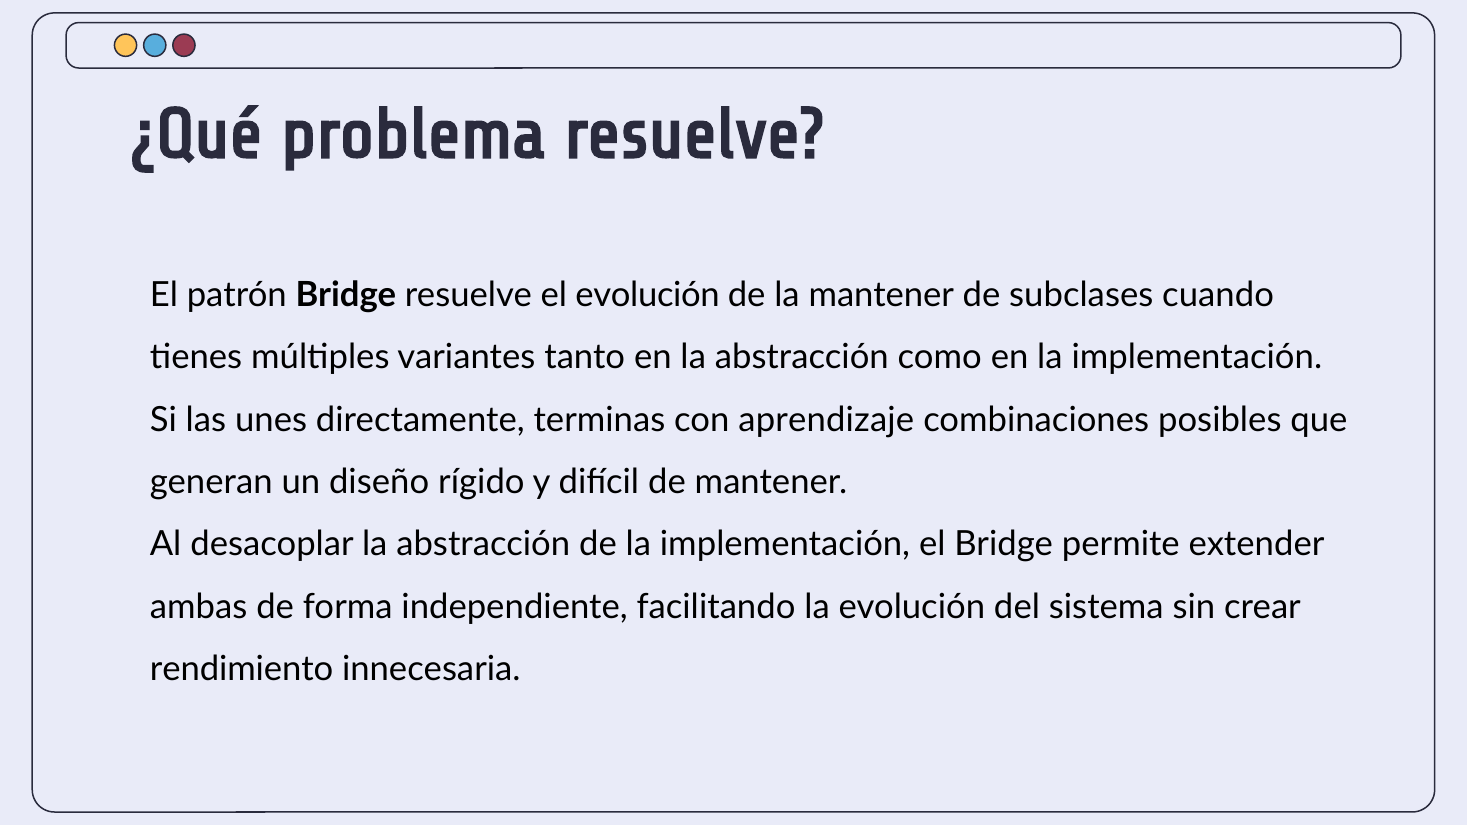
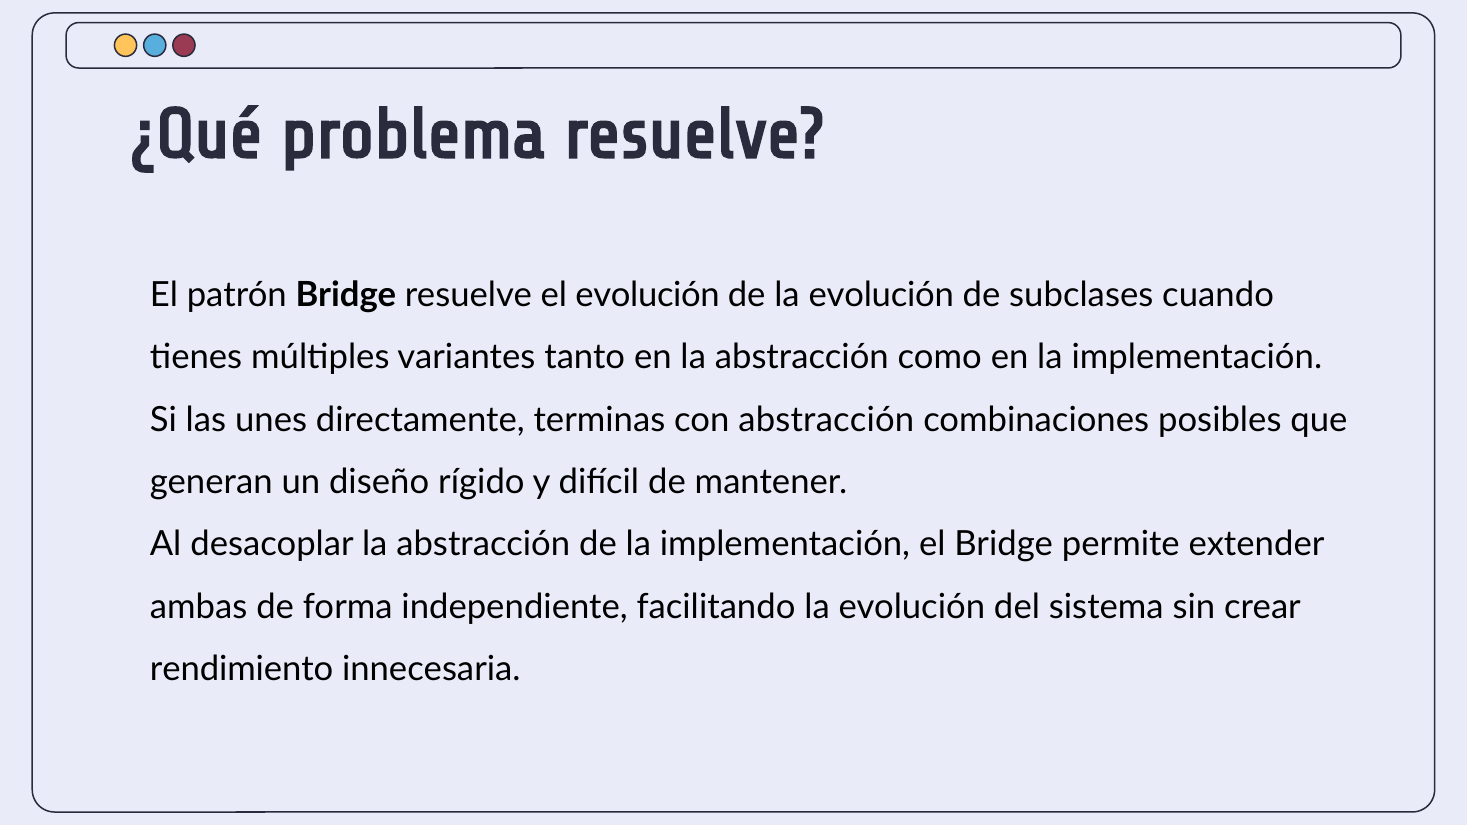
de la mantener: mantener -> evolución
con aprendizaje: aprendizaje -> abstracción
